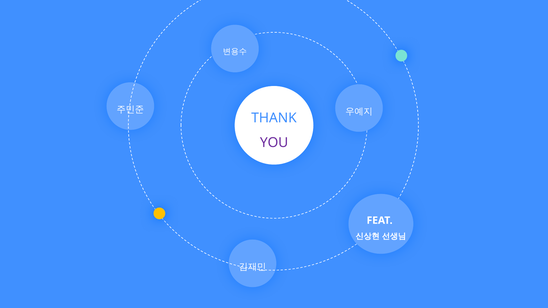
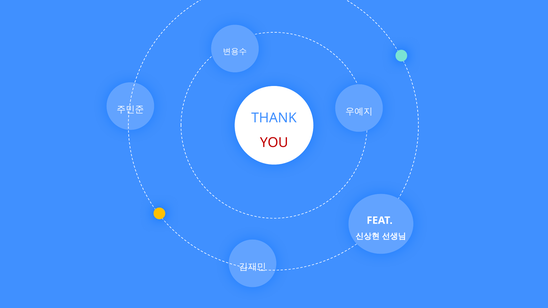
YOU colour: purple -> red
